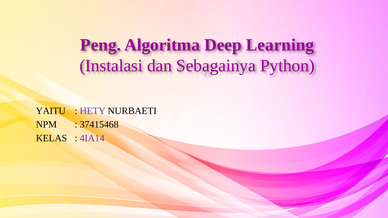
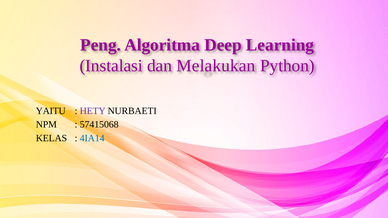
Sebagainya: Sebagainya -> Melakukan
37415468: 37415468 -> 57415068
4IA14 colour: purple -> blue
